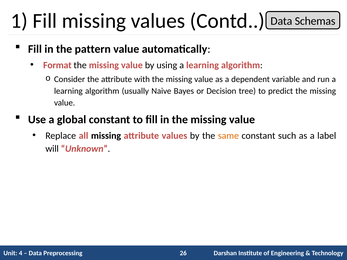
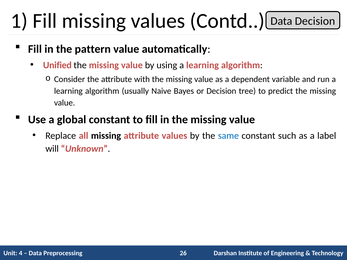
Data Schemas: Schemas -> Decision
Format: Format -> Unified
same colour: orange -> blue
